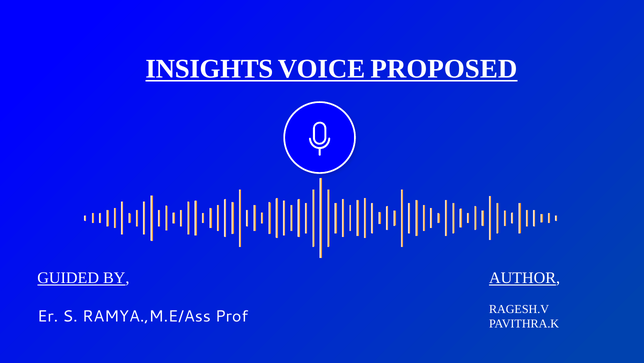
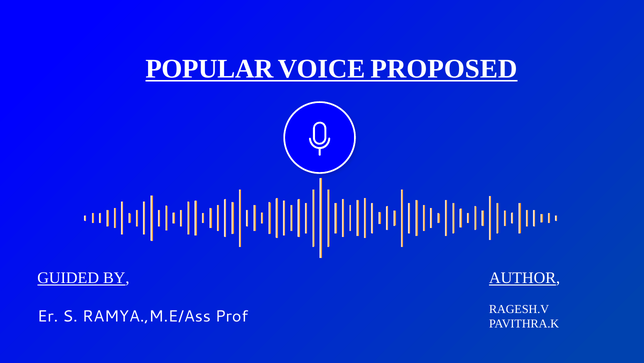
INSIGHTS: INSIGHTS -> POPULAR
